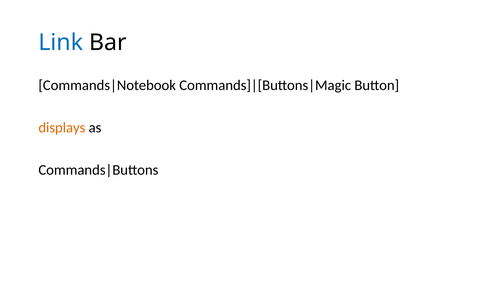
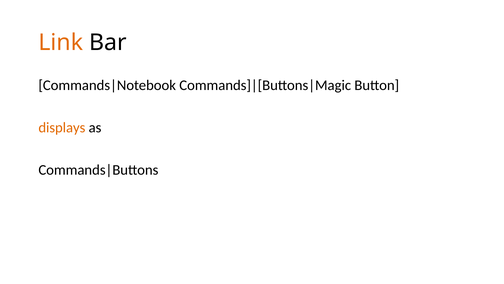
Link colour: blue -> orange
